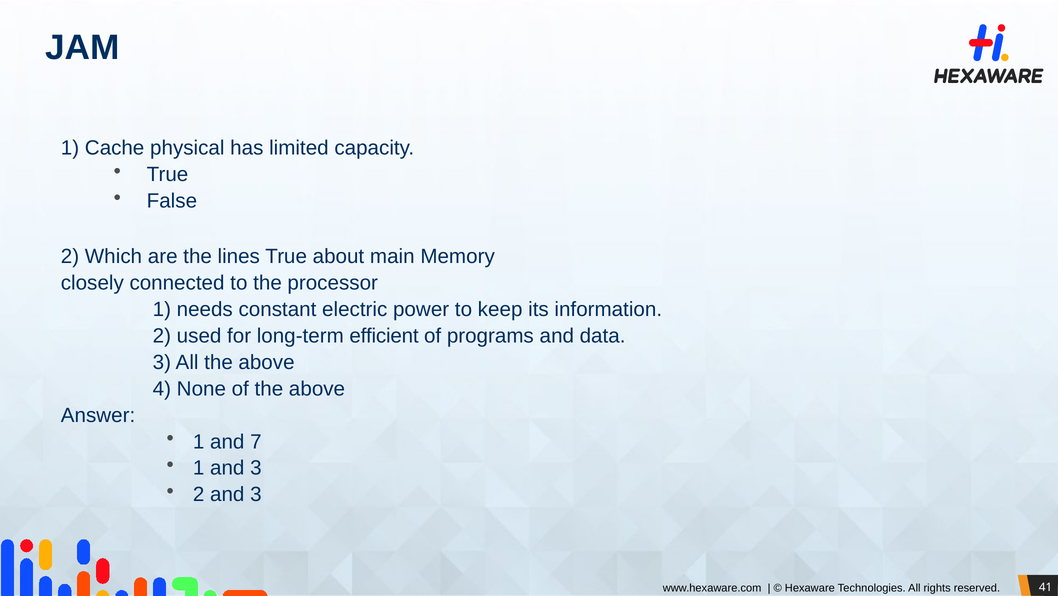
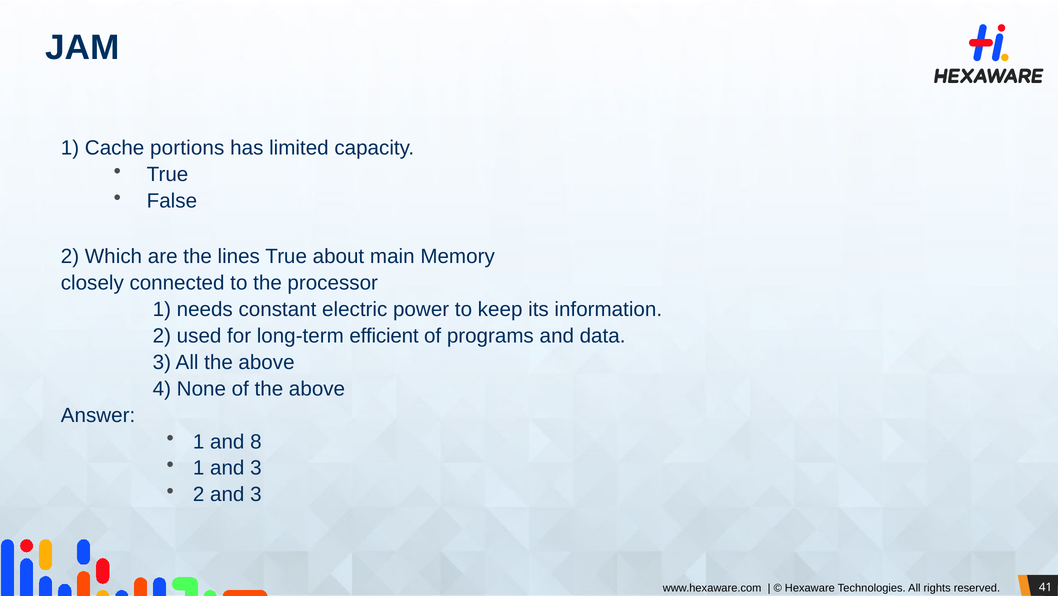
physical: physical -> portions
7: 7 -> 8
